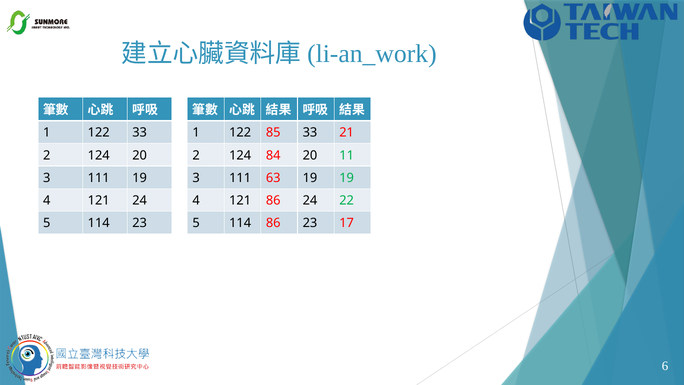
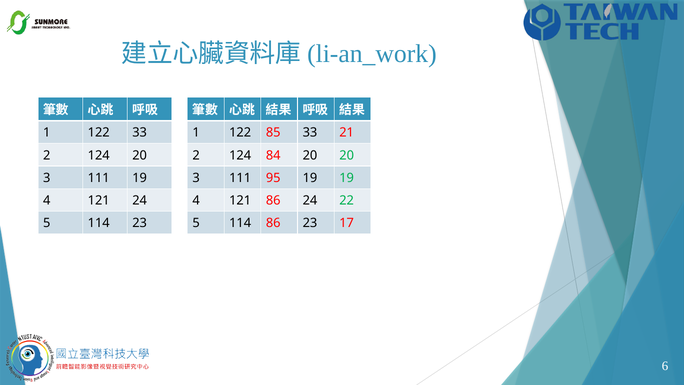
20 11: 11 -> 20
63: 63 -> 95
